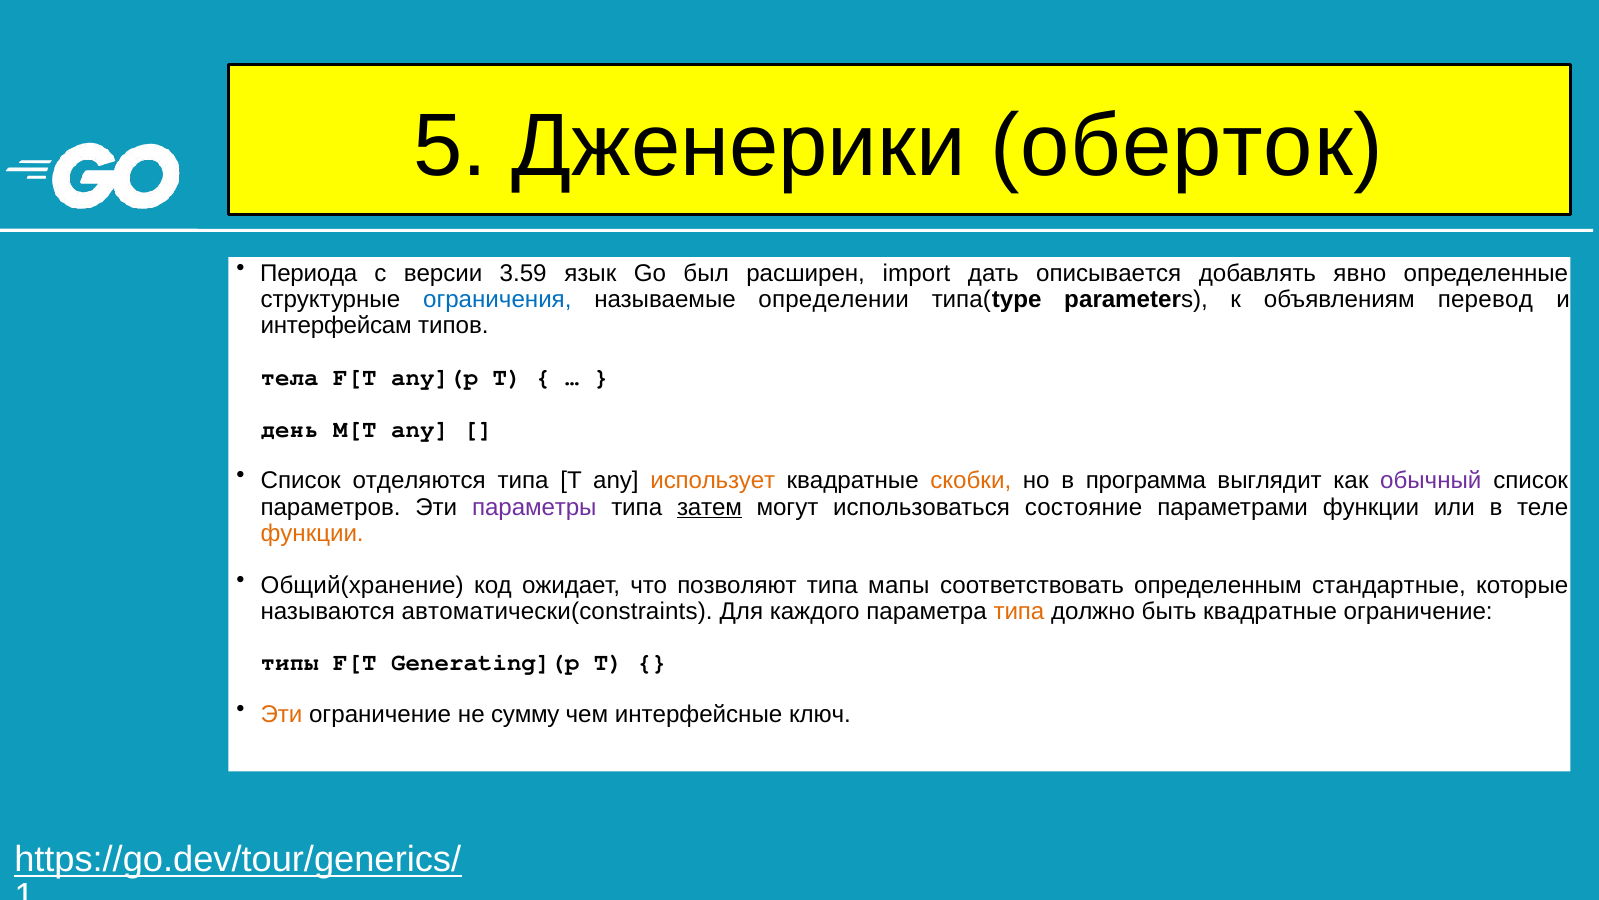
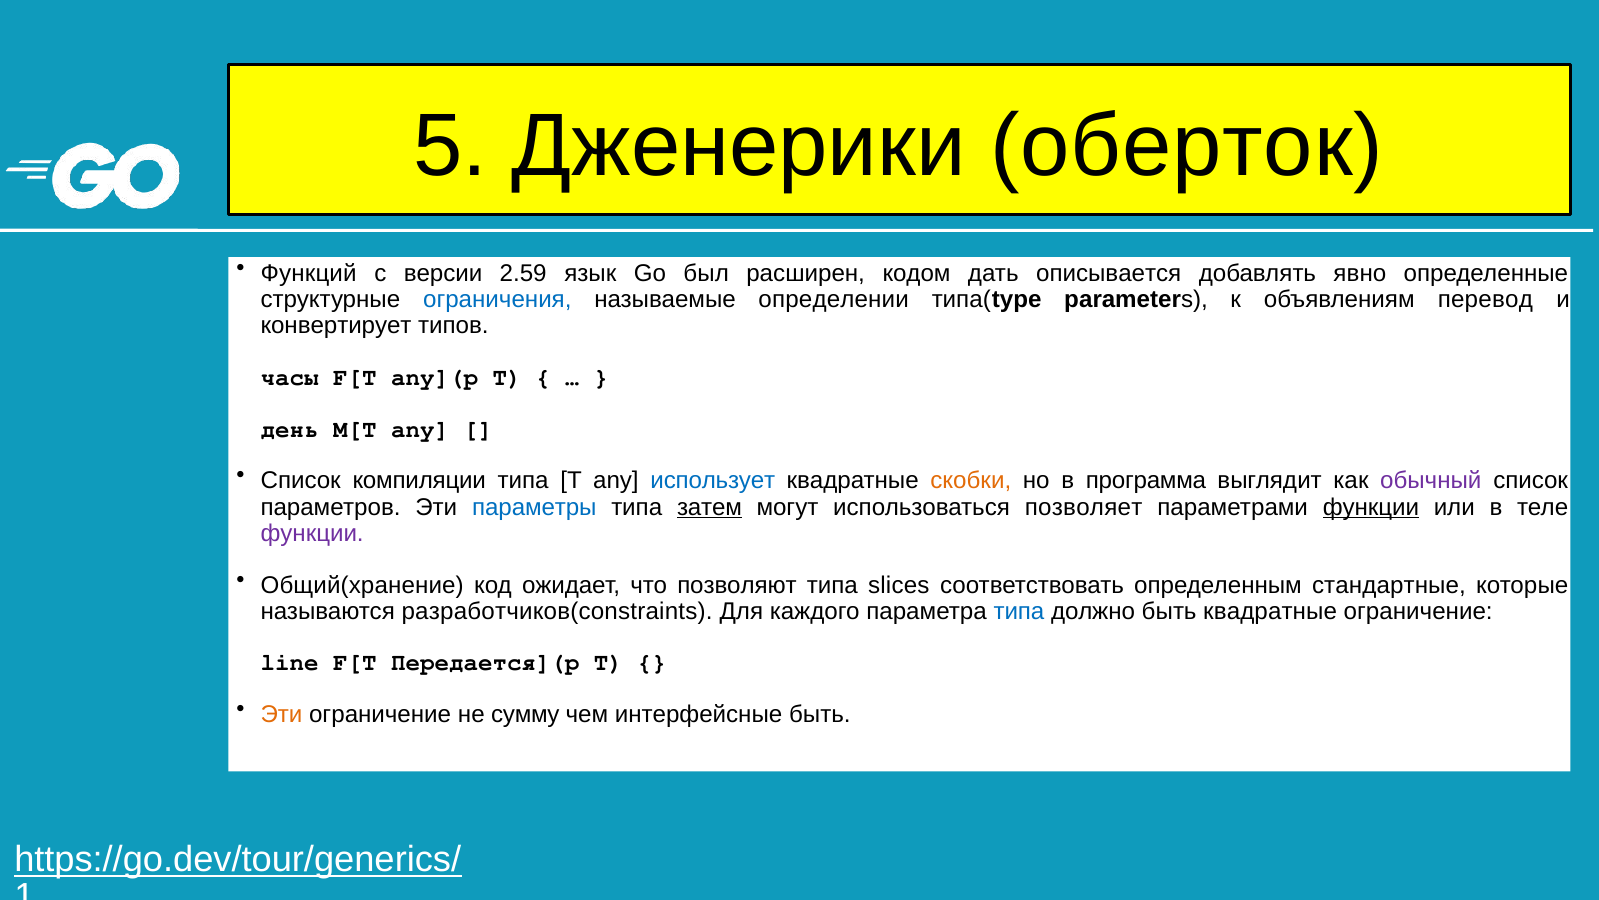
Периода: Периода -> Функций
3.59: 3.59 -> 2.59
import: import -> кодом
интерфейсам: интерфейсам -> конвертирует
тела: тела -> часы
отделяются: отделяются -> компиляции
использует colour: orange -> blue
параметры colour: purple -> blue
состояние: состояние -> позволяет
функции at (1371, 507) underline: none -> present
функции at (312, 533) colour: orange -> purple
мапы: мапы -> slices
автоматически(constraints: автоматически(constraints -> разработчиков(constraints
типа at (1019, 611) colour: orange -> blue
типы: типы -> line
Generating](p: Generating](p -> Передается](p
интерфейсные ключ: ключ -> быть
